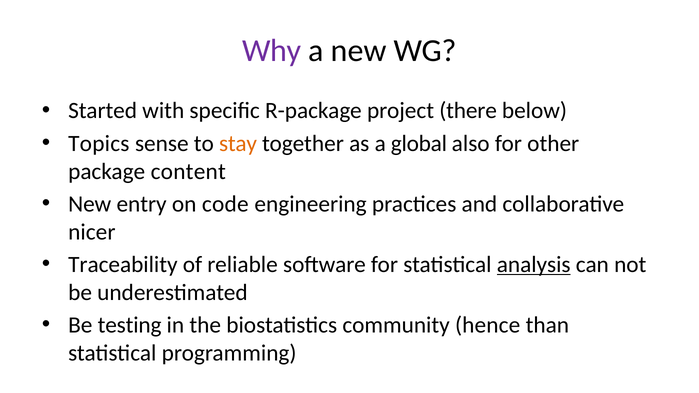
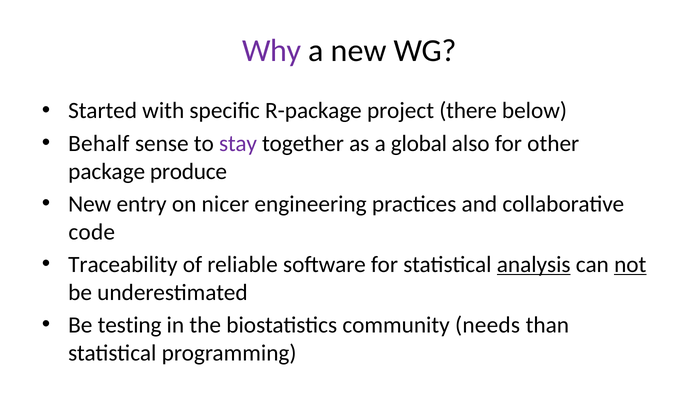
Topics: Topics -> Behalf
stay colour: orange -> purple
content: content -> produce
code: code -> nicer
nicer: nicer -> code
not underline: none -> present
hence: hence -> needs
